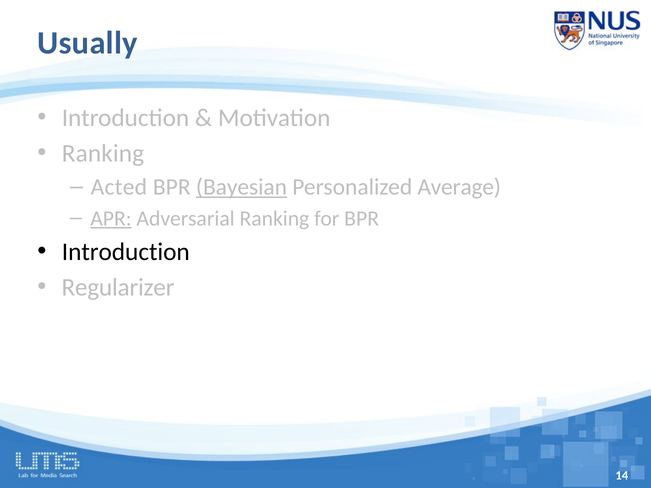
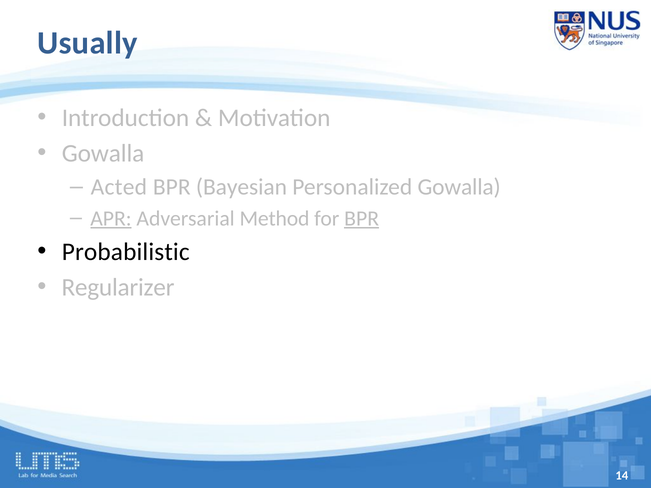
Ranking at (103, 153): Ranking -> Gowalla
Bayesian underline: present -> none
Personalized Average: Average -> Gowalla
Adversarial Ranking: Ranking -> Method
BPR at (362, 219) underline: none -> present
Introduction at (126, 252): Introduction -> Probabilistic
